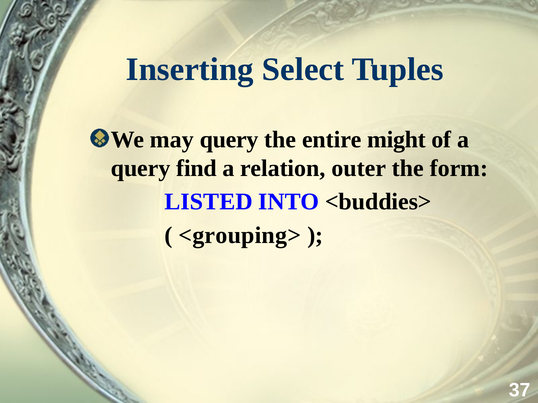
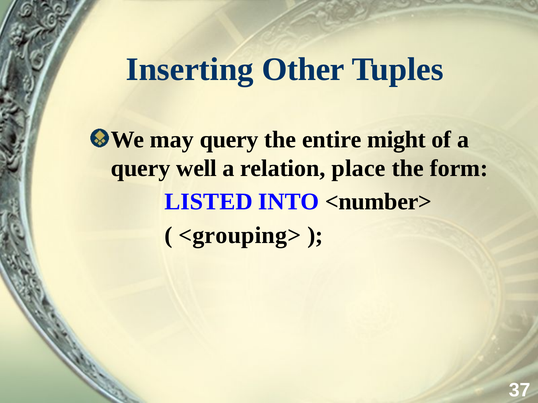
Select: Select -> Other
find: find -> well
outer: outer -> place
<buddies>: <buddies> -> <number>
